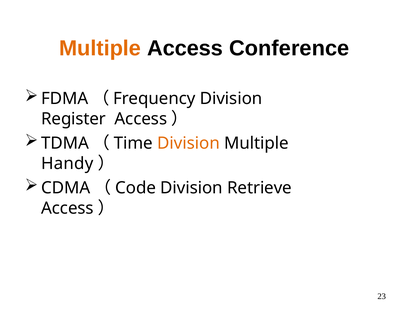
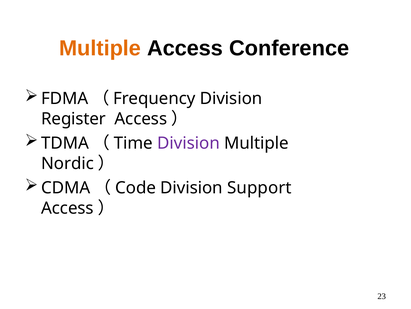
Division at (189, 143) colour: orange -> purple
Handy: Handy -> Nordic
Retrieve: Retrieve -> Support
